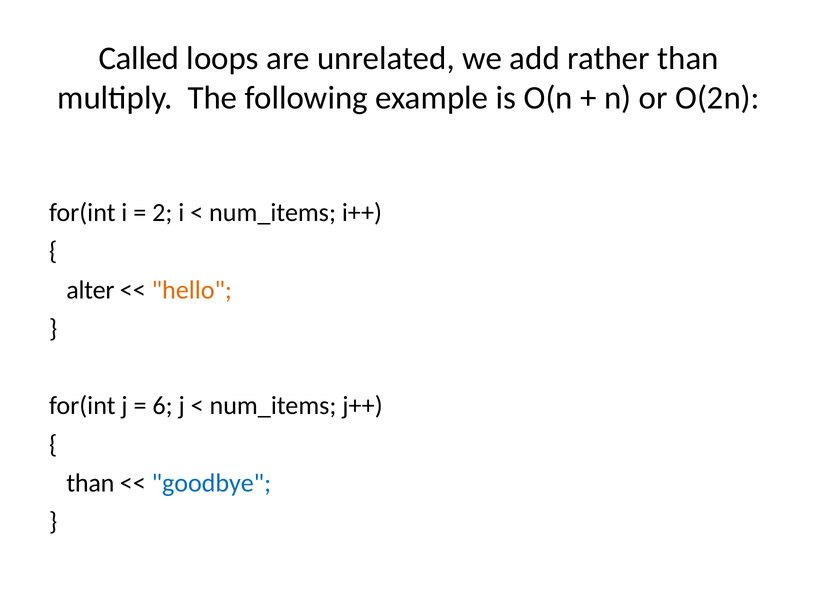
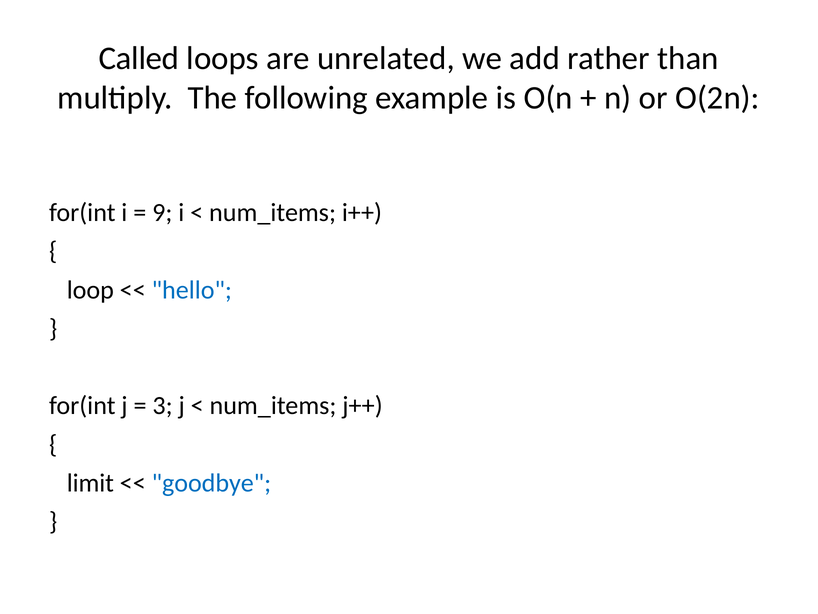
2: 2 -> 9
alter: alter -> loop
hello colour: orange -> blue
6: 6 -> 3
than at (90, 483): than -> limit
